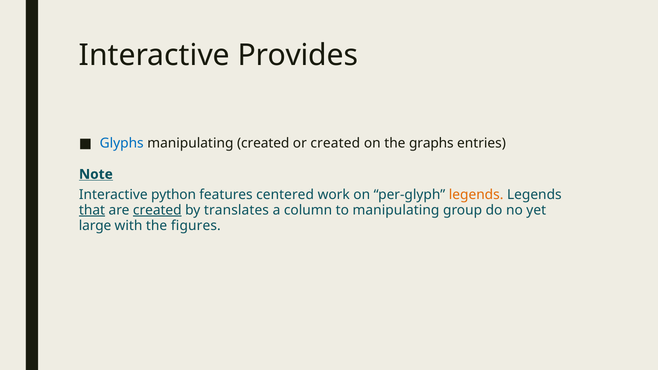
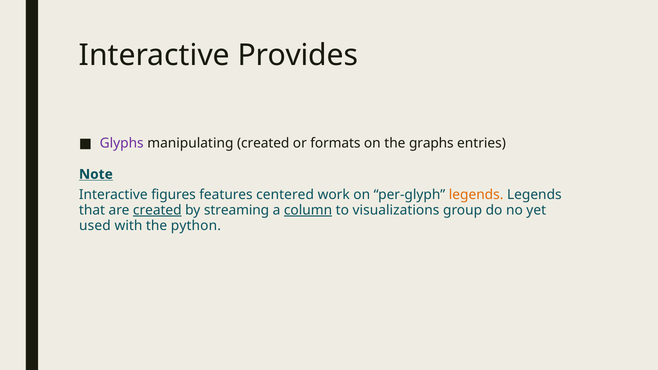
Glyphs colour: blue -> purple
or created: created -> formats
python: python -> figures
that underline: present -> none
translates: translates -> streaming
column underline: none -> present
to manipulating: manipulating -> visualizations
large: large -> used
figures: figures -> python
